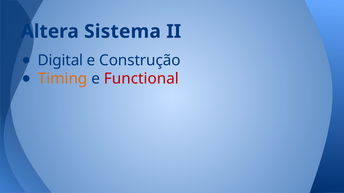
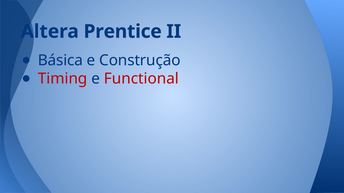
Sistema: Sistema -> Prentice
Digital: Digital -> Básica
Timing colour: orange -> red
